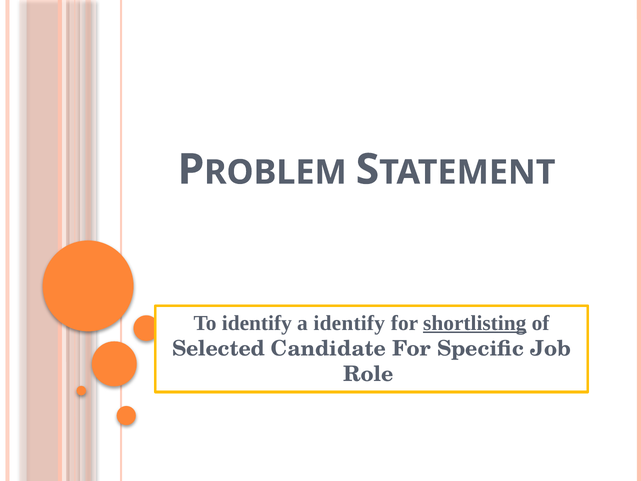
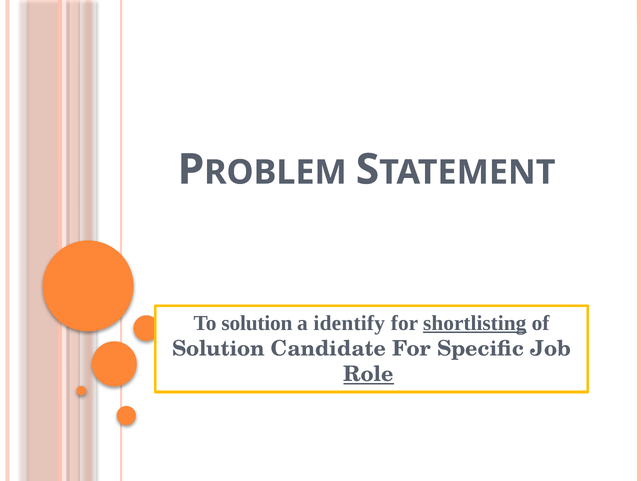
To identify: identify -> solution
Selected at (219, 349): Selected -> Solution
Role underline: none -> present
